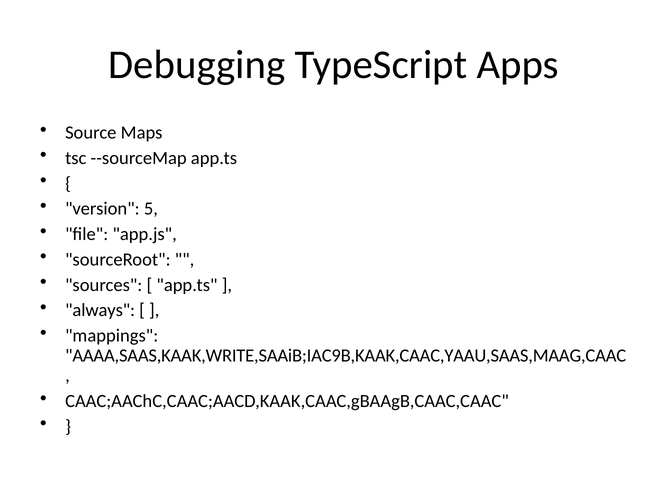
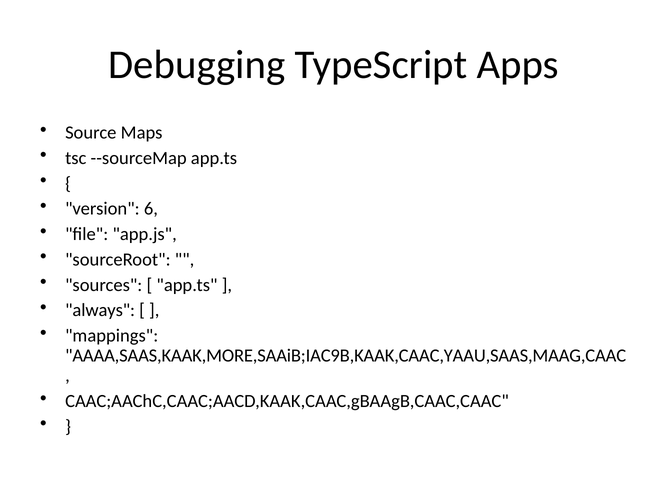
5: 5 -> 6
AAAA,SAAS,KAAK,WRITE,SAAiB;IAC9B,KAAK,CAAC,YAAU,SAAS,MAAG,CAAC: AAAA,SAAS,KAAK,WRITE,SAAiB;IAC9B,KAAK,CAAC,YAAU,SAAS,MAAG,CAAC -> AAAA,SAAS,KAAK,MORE,SAAiB;IAC9B,KAAK,CAAC,YAAU,SAAS,MAAG,CAAC
